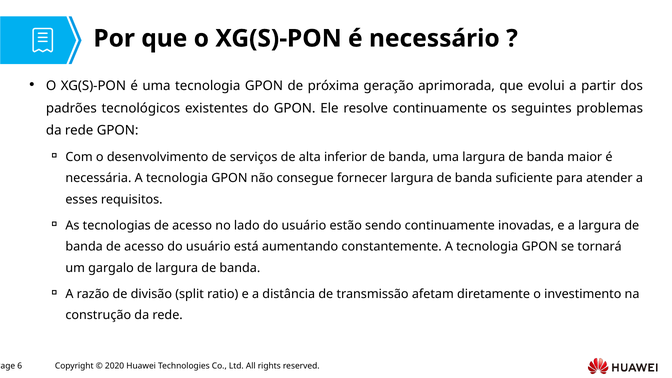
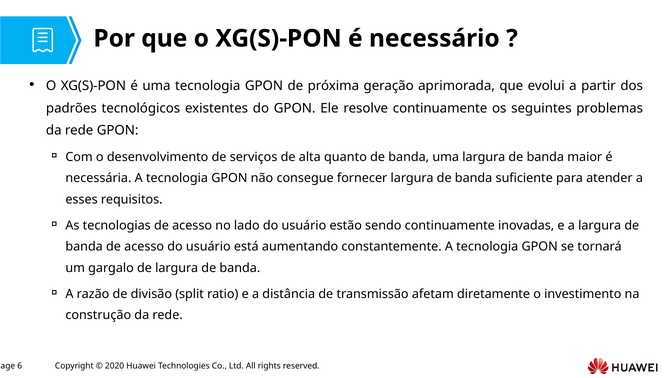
inferior: inferior -> quanto
